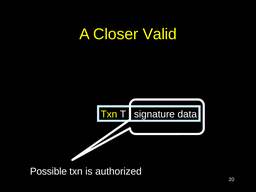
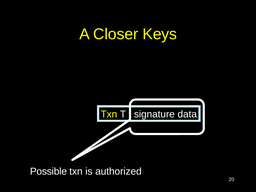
Valid: Valid -> Keys
